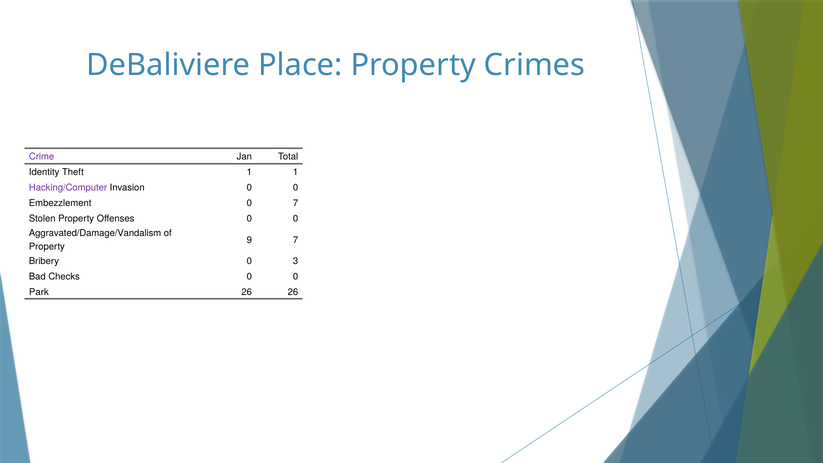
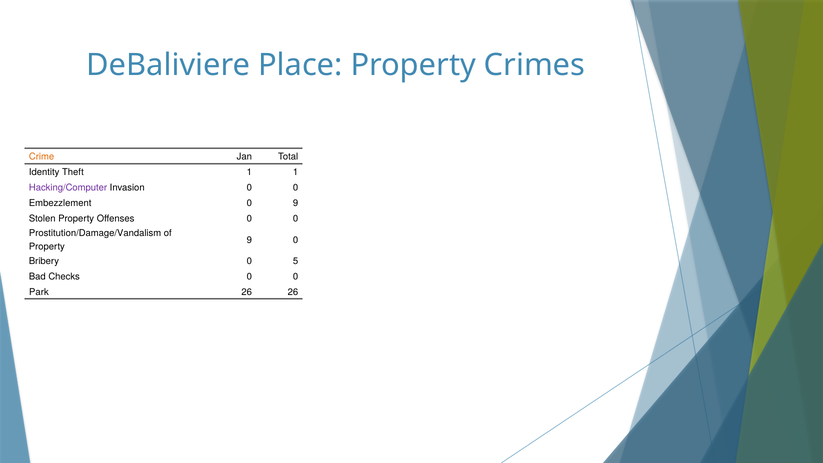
Crime colour: purple -> orange
0 7: 7 -> 9
Aggravated/Damage/Vandalism: Aggravated/Damage/Vandalism -> Prostitution/Damage/Vandalism
9 7: 7 -> 0
3: 3 -> 5
